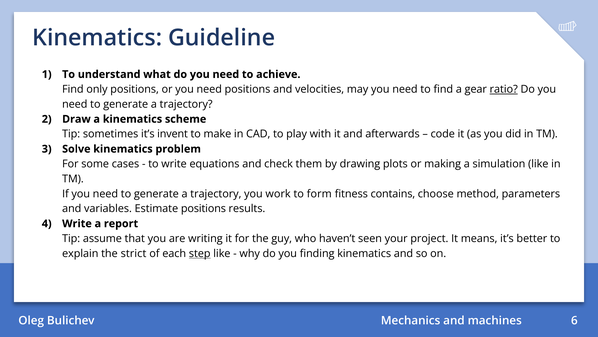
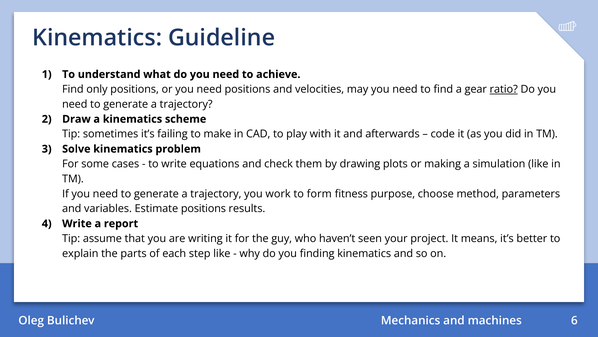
invent: invent -> failing
contains: contains -> purpose
strict: strict -> parts
step underline: present -> none
